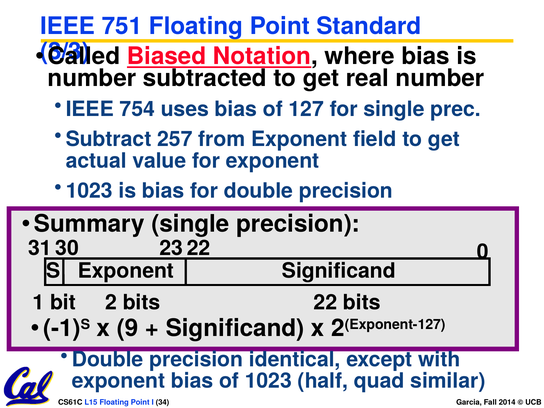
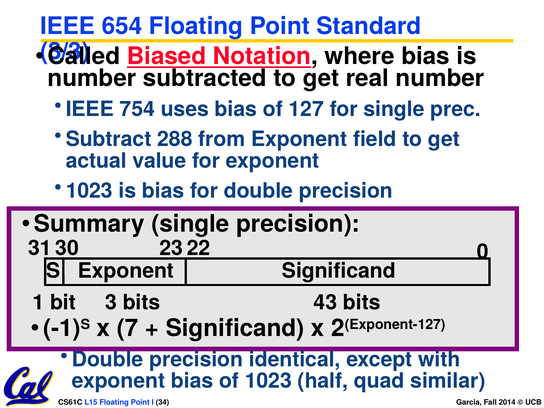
751: 751 -> 654
257: 257 -> 288
2: 2 -> 3
22: 22 -> 43
9: 9 -> 7
